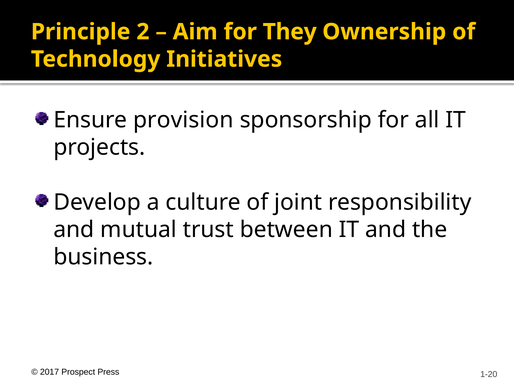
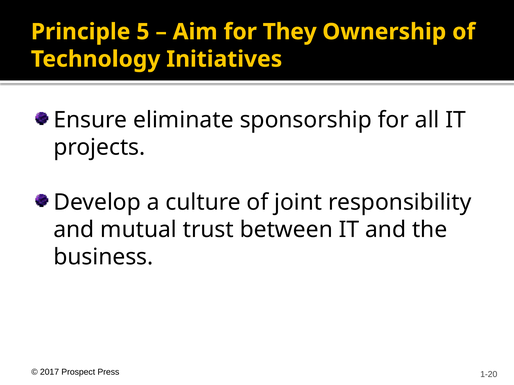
2: 2 -> 5
provision: provision -> eliminate
